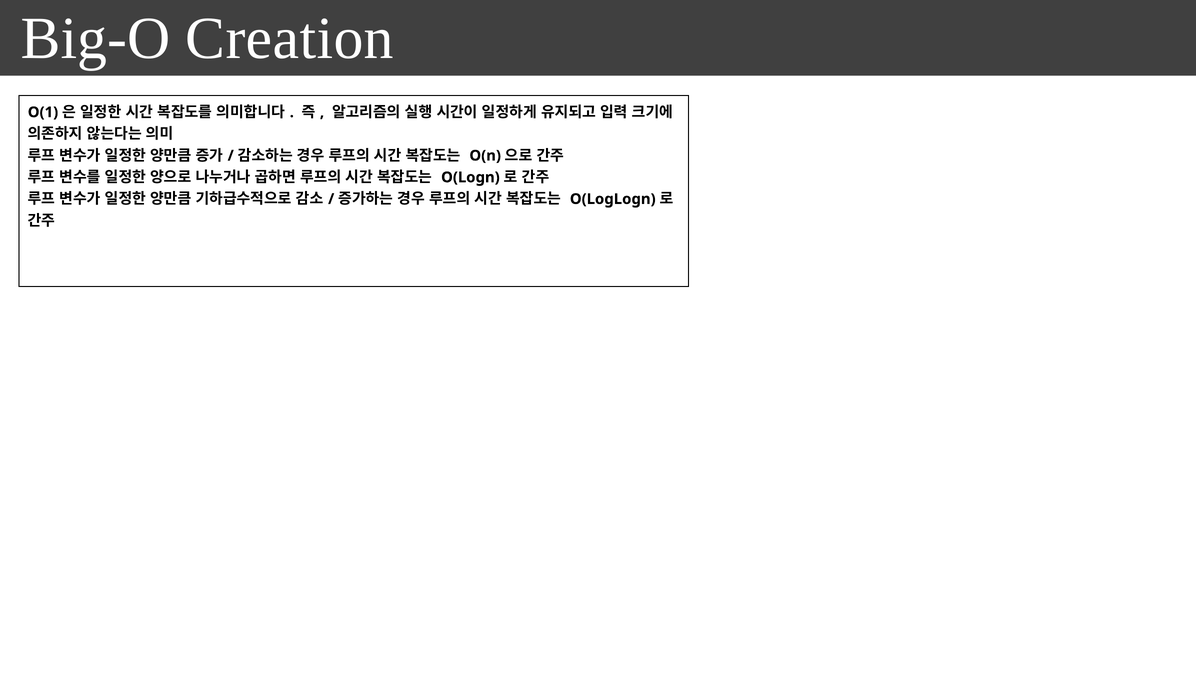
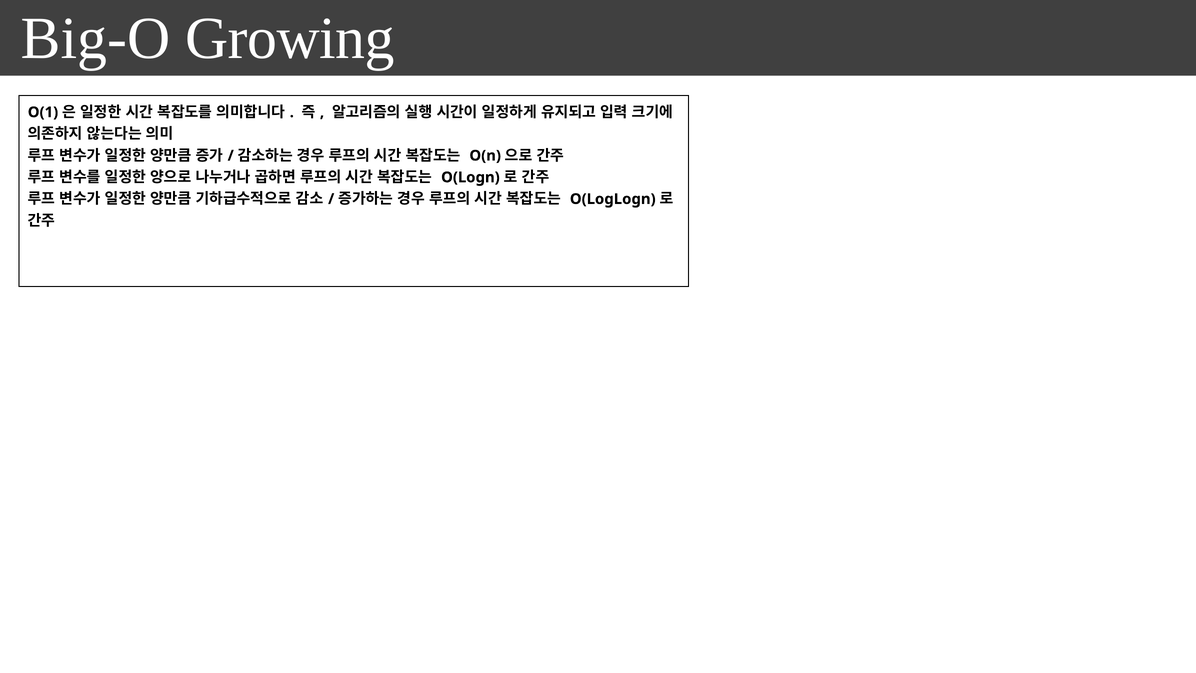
Creation: Creation -> Growing
